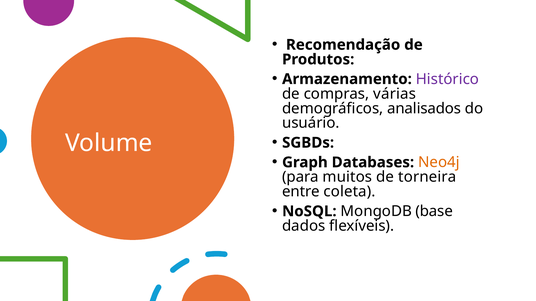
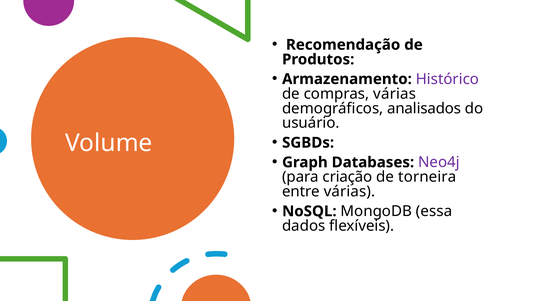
Neo4j colour: orange -> purple
muitos: muitos -> criação
entre coleta: coleta -> várias
base: base -> essa
